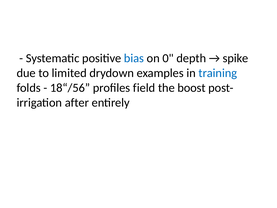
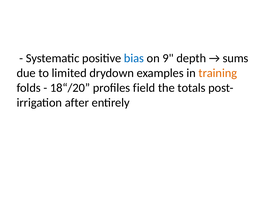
0: 0 -> 9
spike: spike -> sums
training colour: blue -> orange
18“/56: 18“/56 -> 18“/20
boost: boost -> totals
